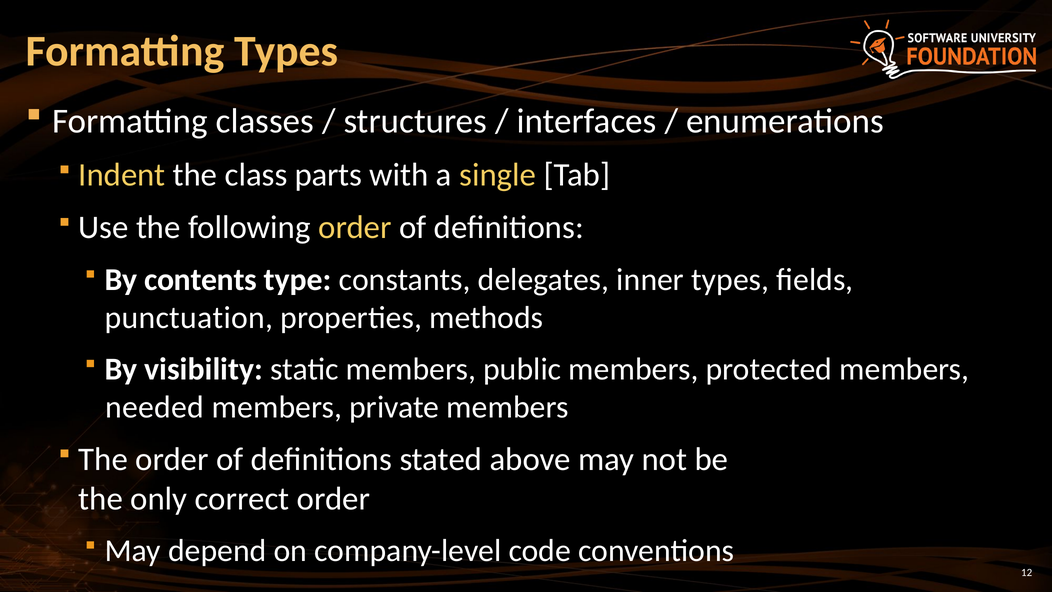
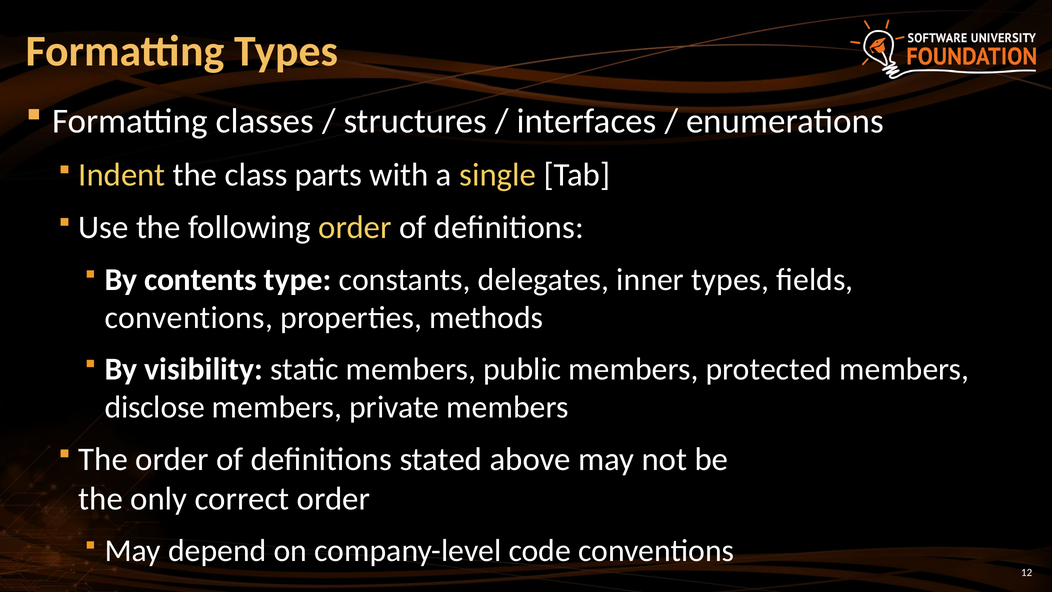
punctuation at (189, 318): punctuation -> conventions
needed: needed -> disclose
